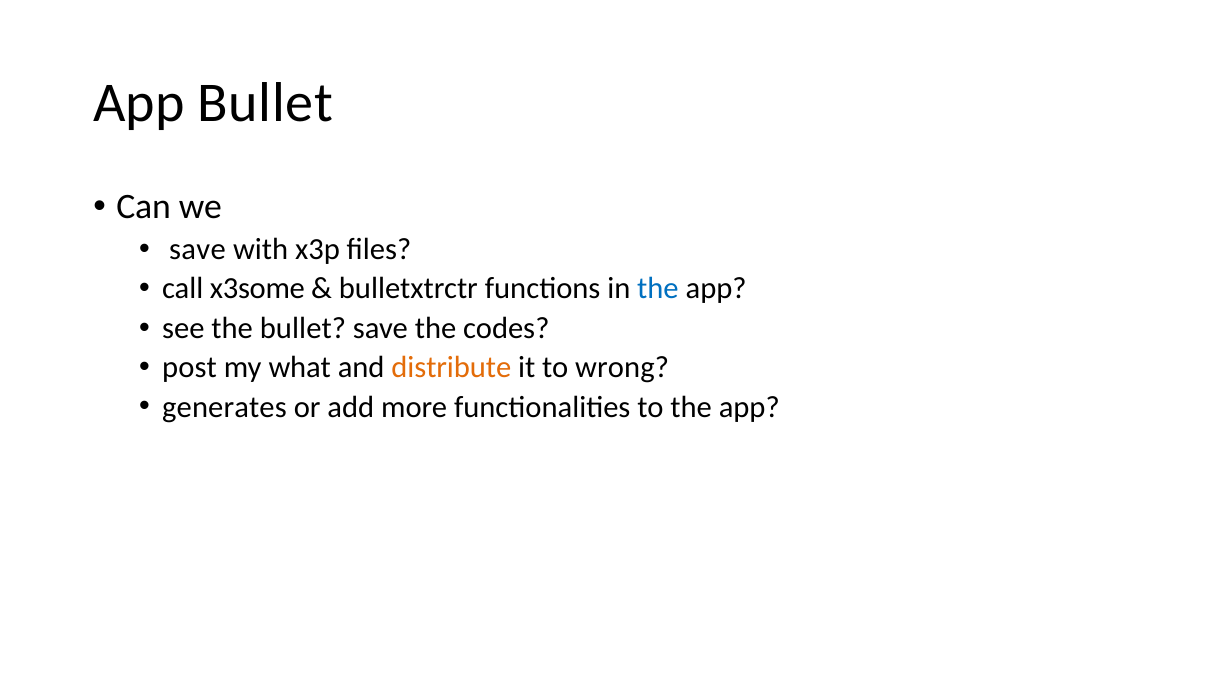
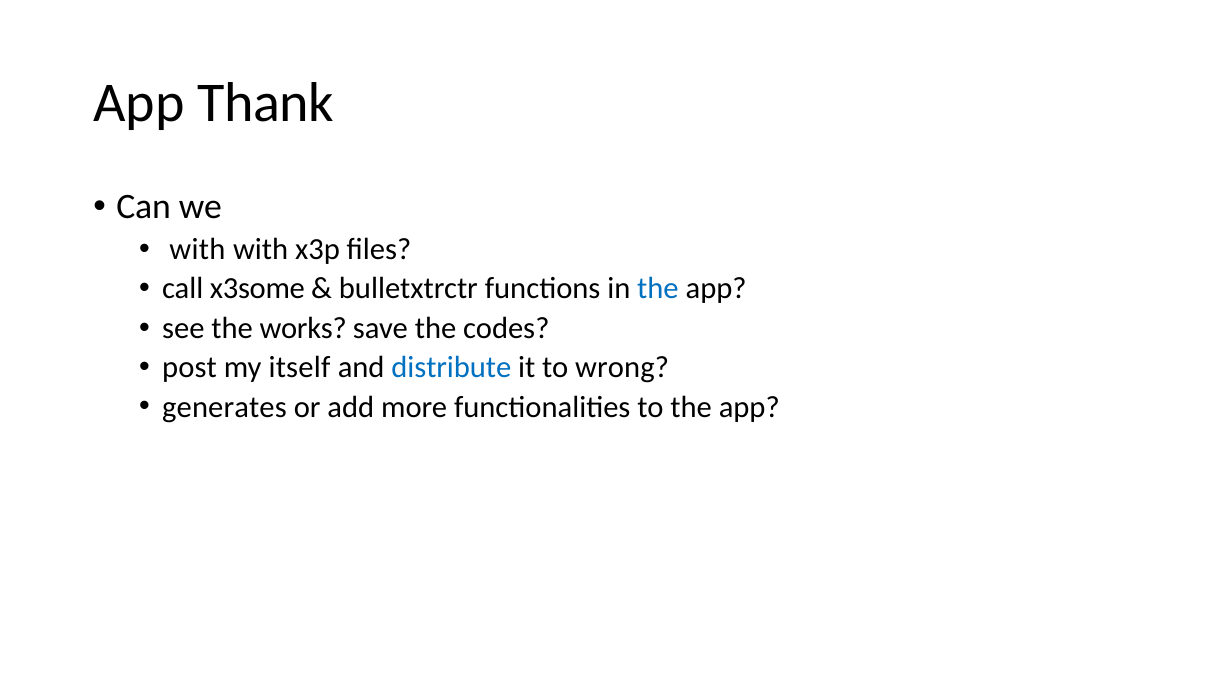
App Bullet: Bullet -> Thank
save at (197, 249): save -> with
the bullet: bullet -> works
what: what -> itself
distribute colour: orange -> blue
